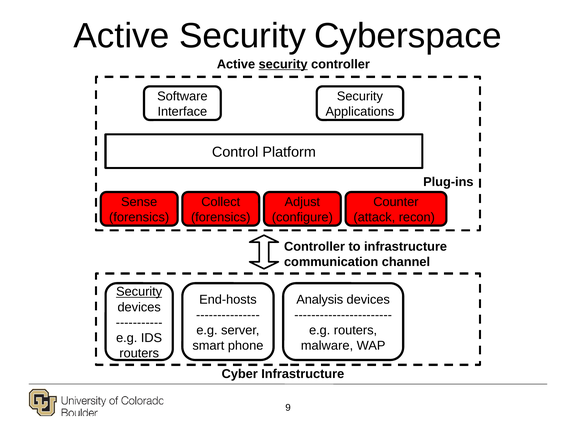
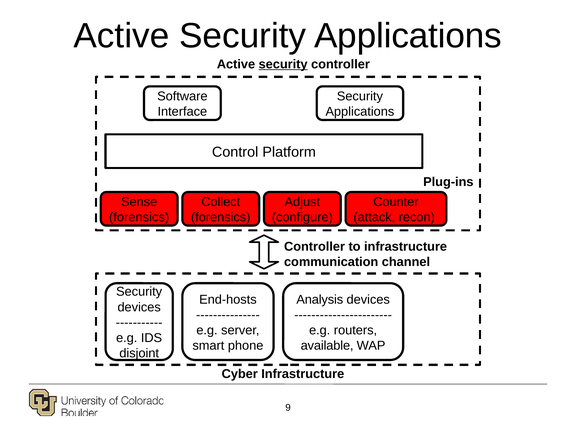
Active Security Cyberspace: Cyberspace -> Applications
Security at (139, 292) underline: present -> none
malware: malware -> available
routers at (139, 353): routers -> disjoint
